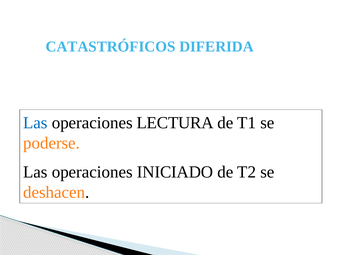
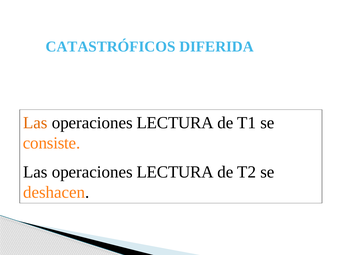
Las at (35, 122) colour: blue -> orange
poderse: poderse -> consiste
INICIADO at (175, 171): INICIADO -> LECTURA
